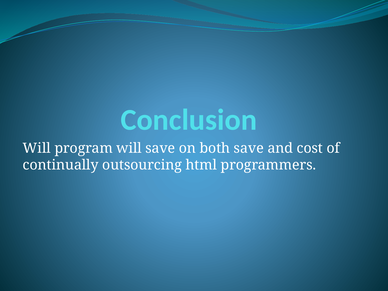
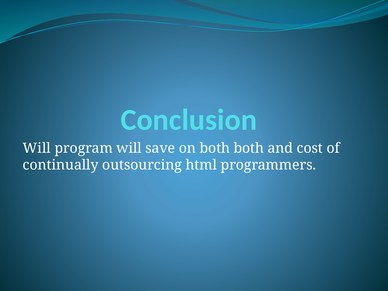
both save: save -> both
